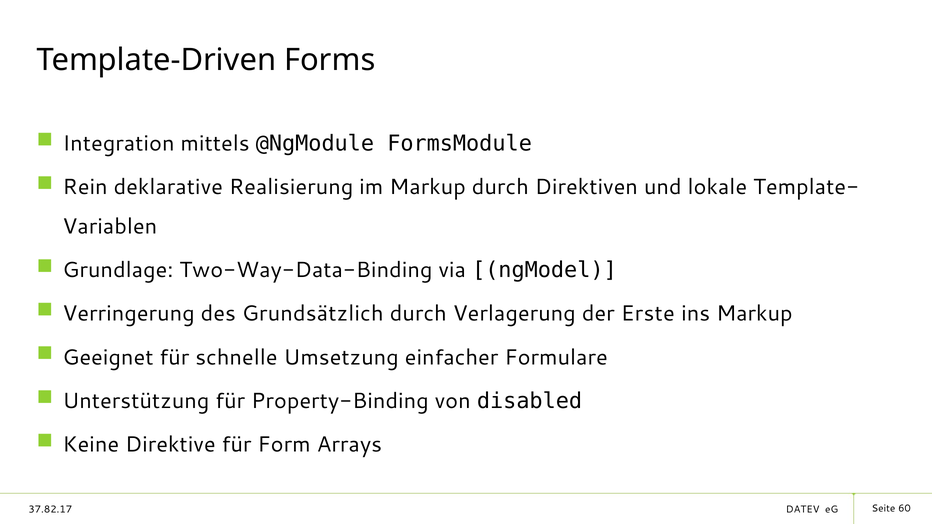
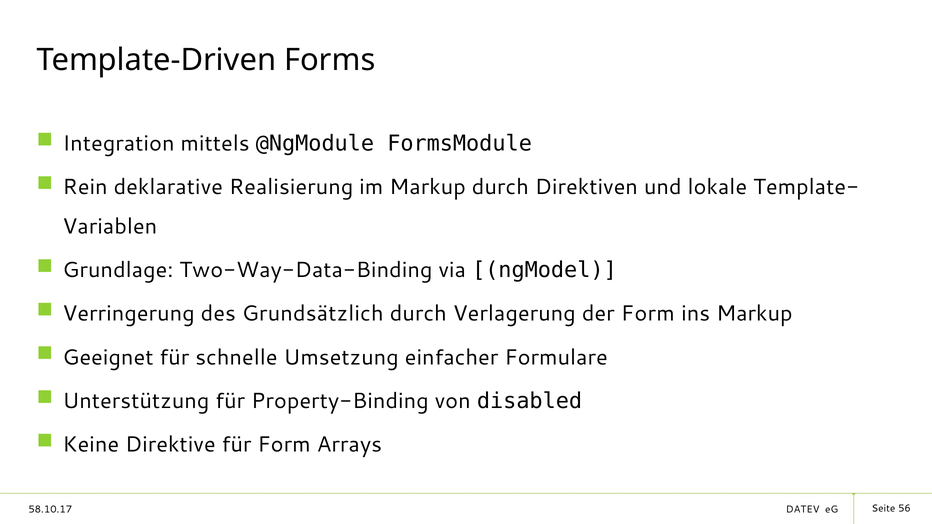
der Erste: Erste -> Form
37.82.17: 37.82.17 -> 58.10.17
60: 60 -> 56
